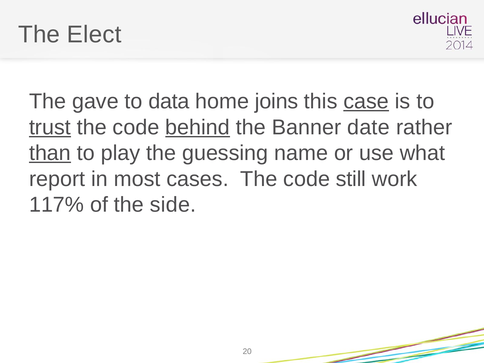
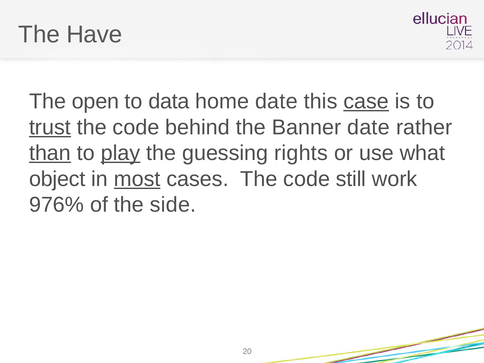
Elect: Elect -> Have
gave: gave -> open
home joins: joins -> date
behind underline: present -> none
play underline: none -> present
name: name -> rights
report: report -> object
most underline: none -> present
117%: 117% -> 976%
